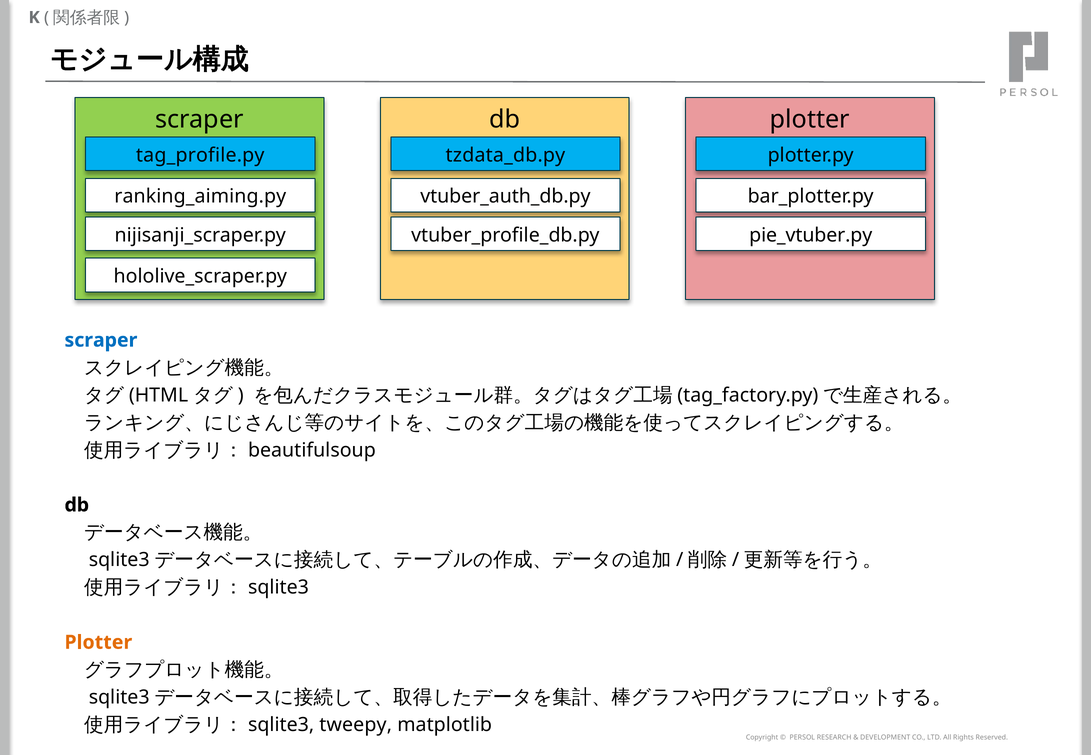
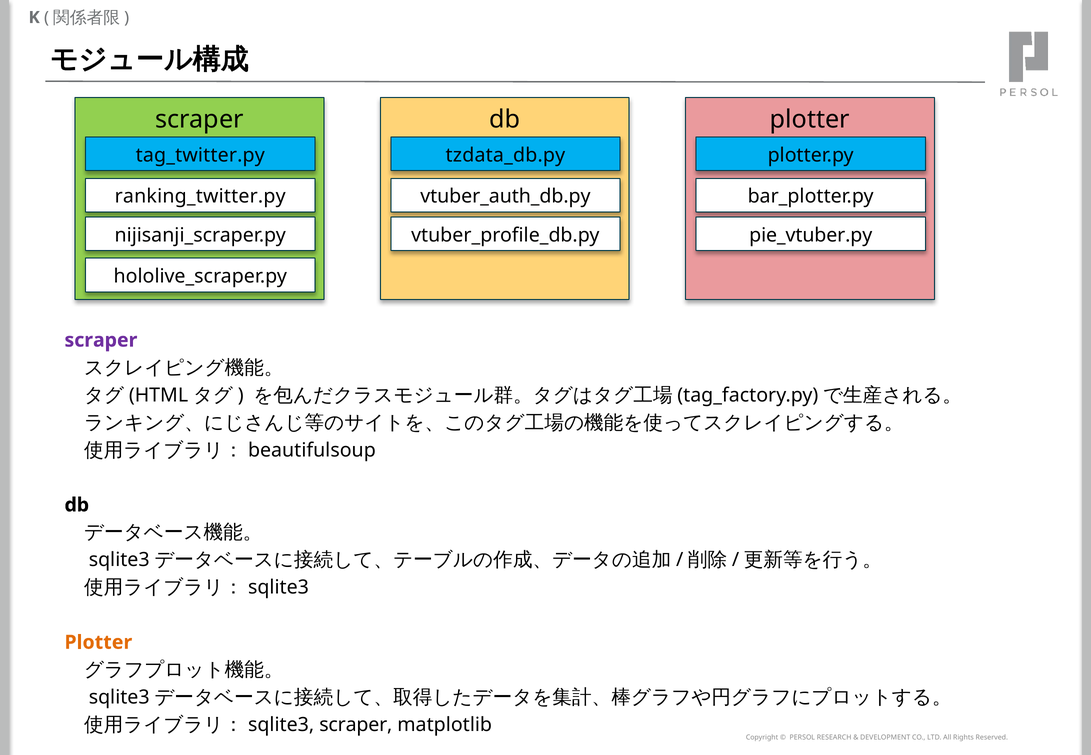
tag_profile.py: tag_profile.py -> tag_twitter.py
ranking_aiming.py: ranking_aiming.py -> ranking_twitter.py
scraper at (101, 340) colour: blue -> purple
tweepy at (356, 725): tweepy -> scraper
